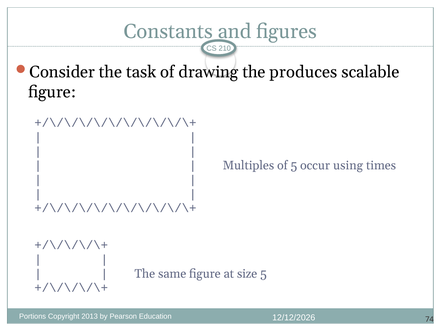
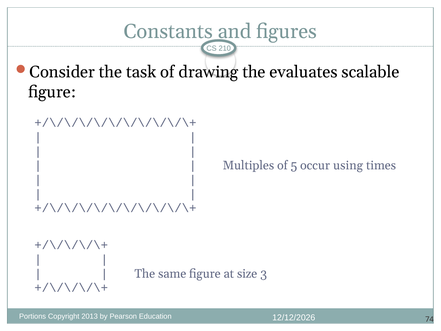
produces: produces -> evaluates
size 5: 5 -> 3
